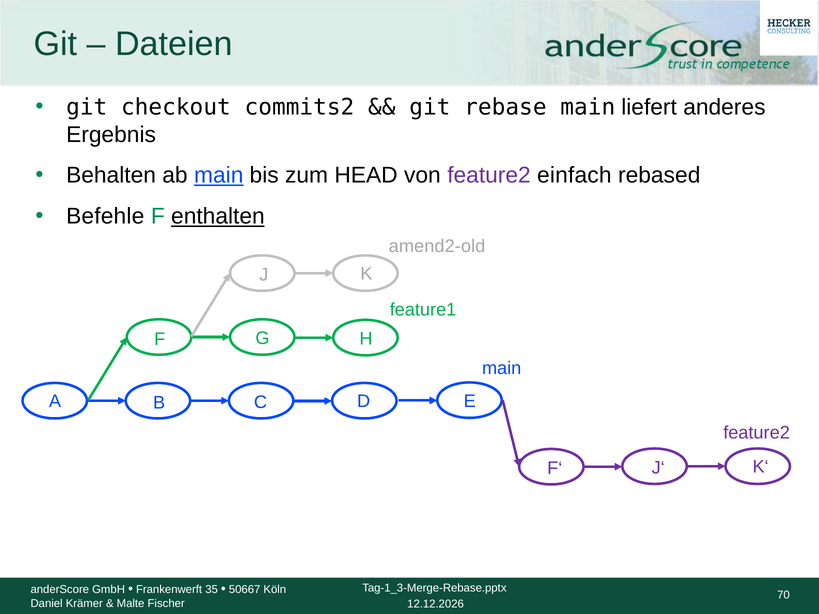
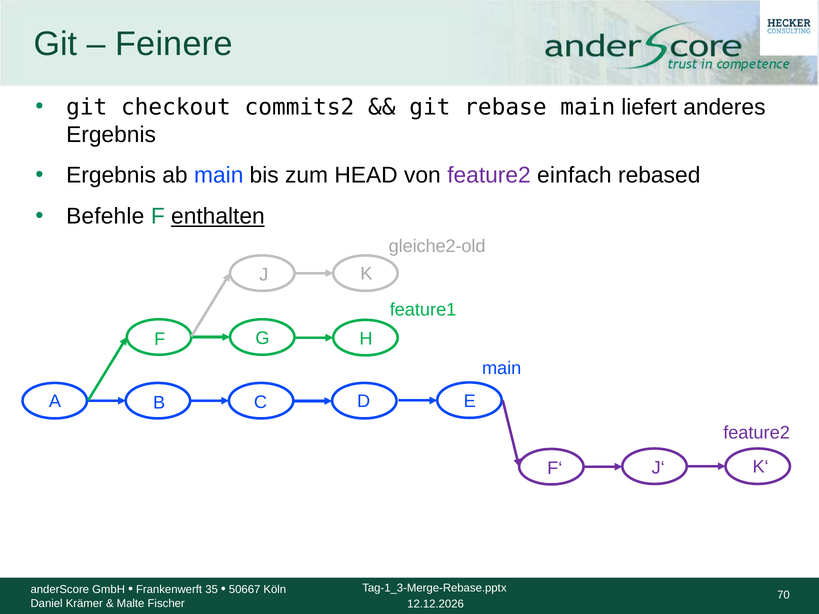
Dateien: Dateien -> Feinere
Behalten at (111, 176): Behalten -> Ergebnis
main at (219, 176) underline: present -> none
amend2-old: amend2-old -> gleiche2-old
